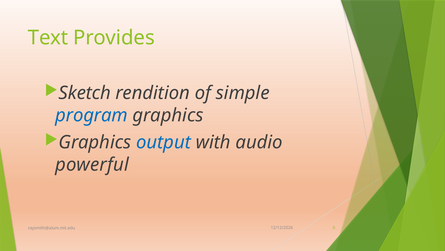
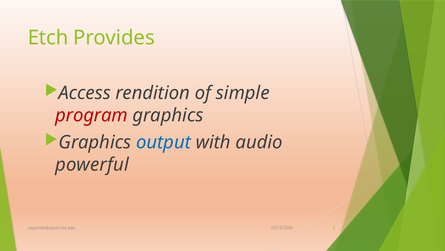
Text: Text -> Etch
Sketch: Sketch -> Access
program colour: blue -> red
